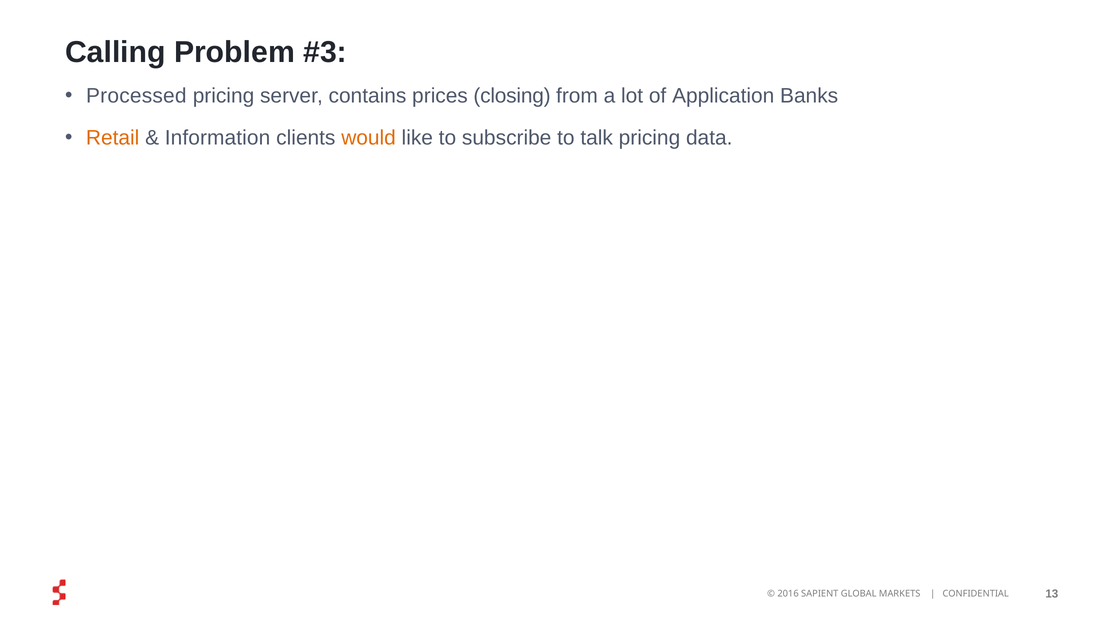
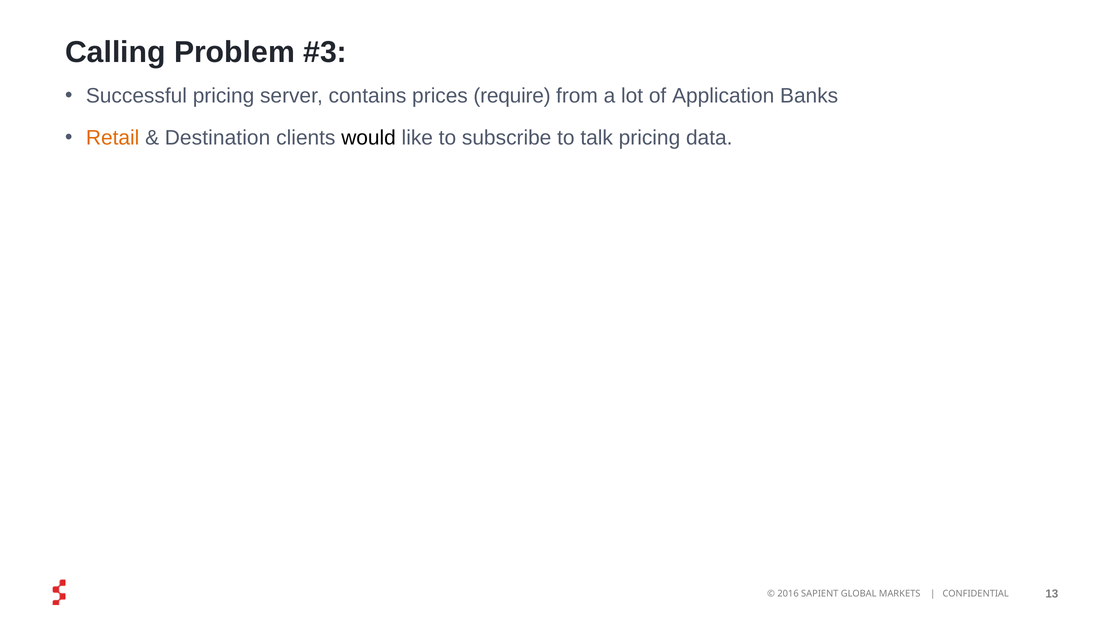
Processed: Processed -> Successful
closing: closing -> require
Information: Information -> Destination
would colour: orange -> black
